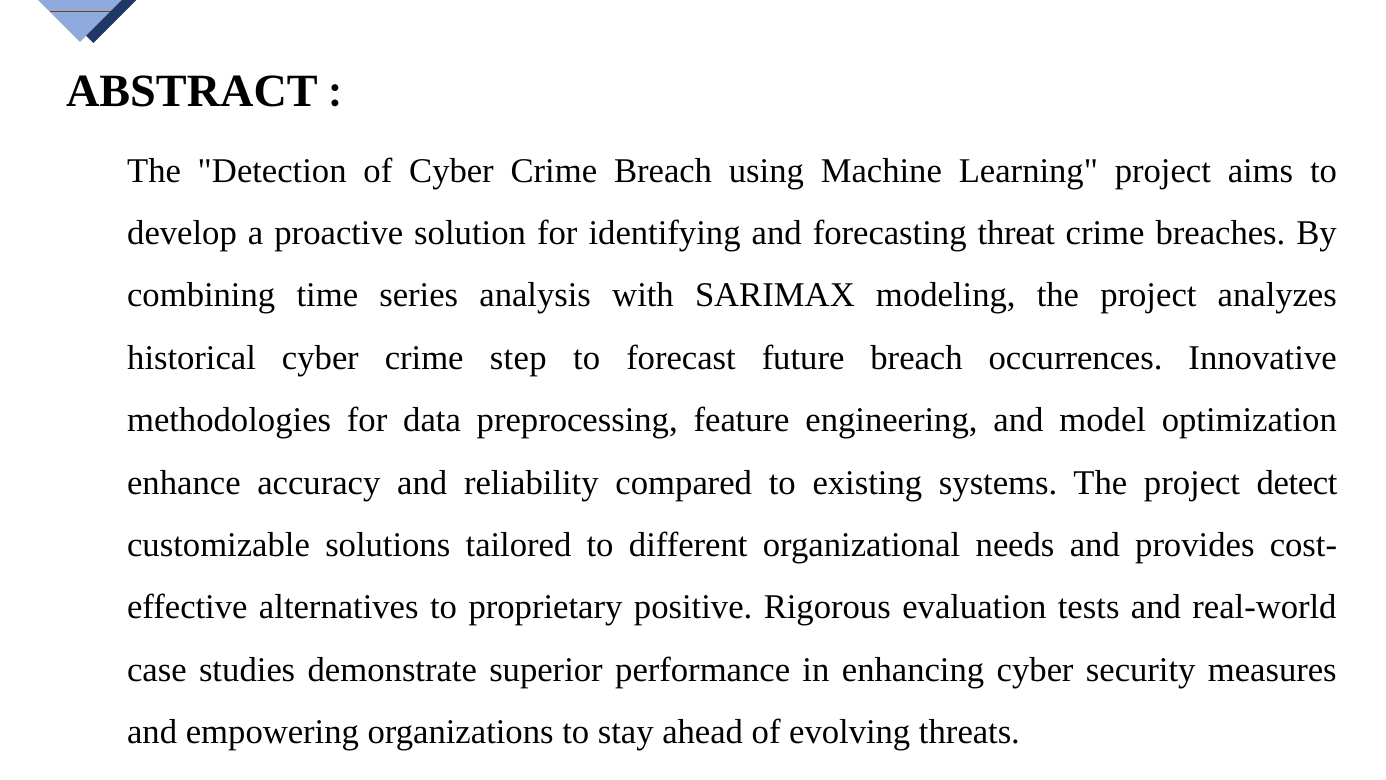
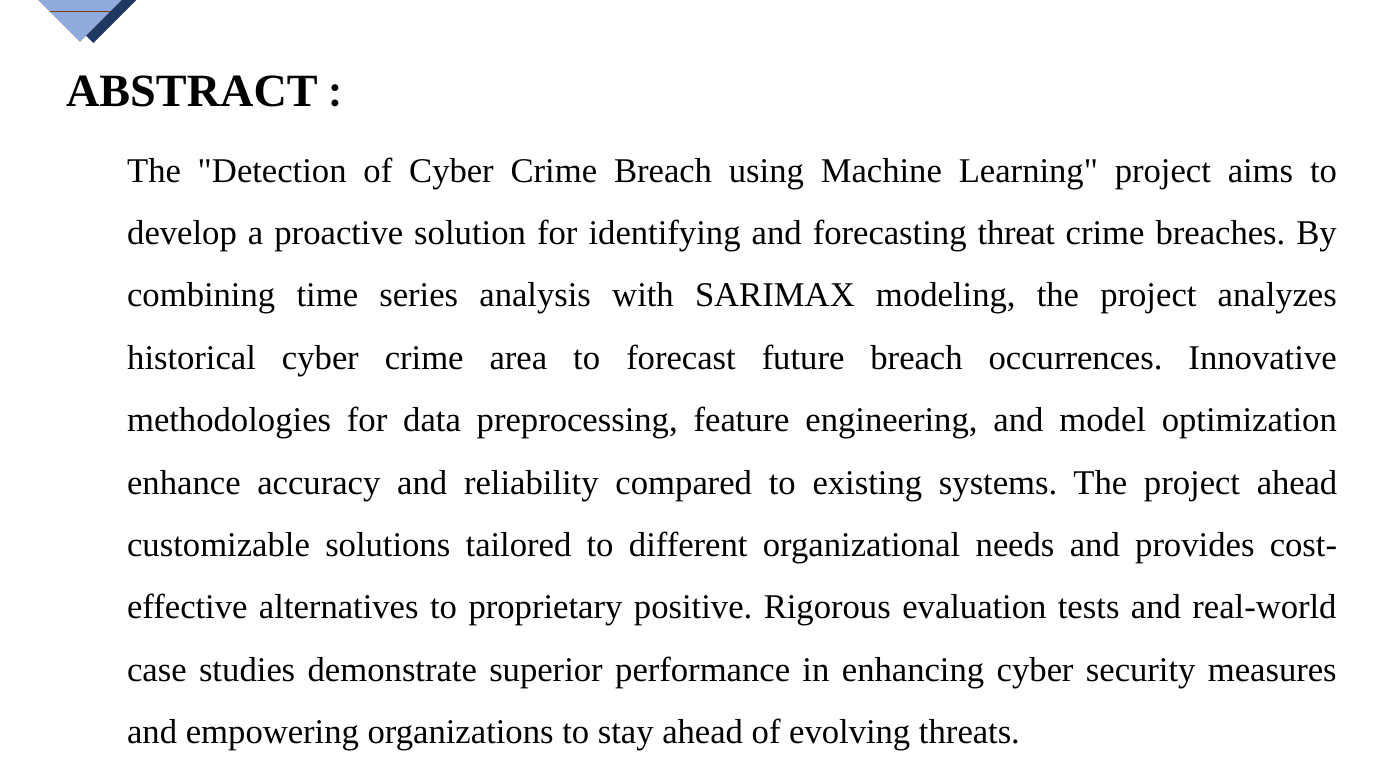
step: step -> area
project detect: detect -> ahead
